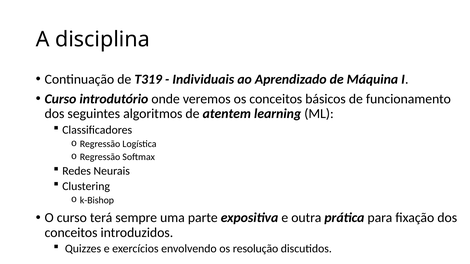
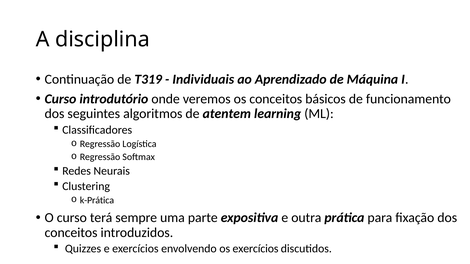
k-Bishop: k-Bishop -> k-Prática
os resolução: resolução -> exercícios
